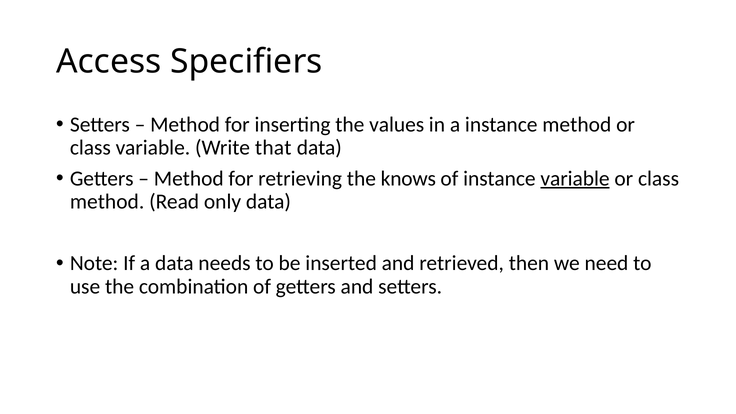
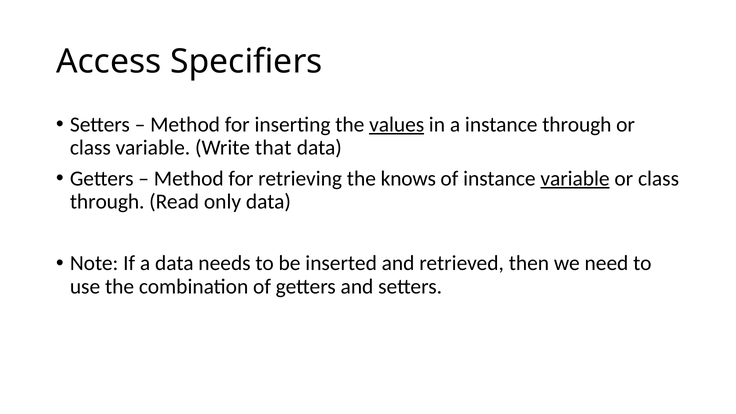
values underline: none -> present
instance method: method -> through
method at (107, 202): method -> through
